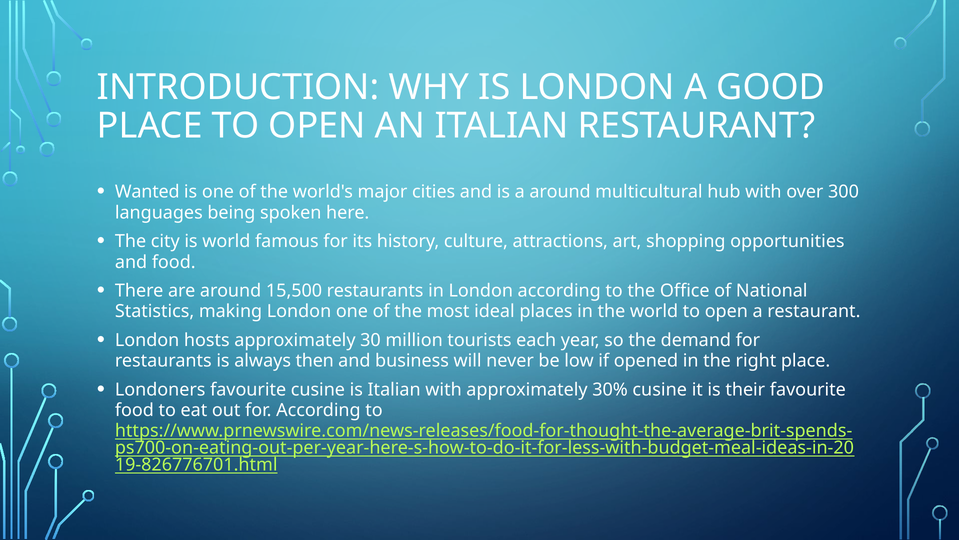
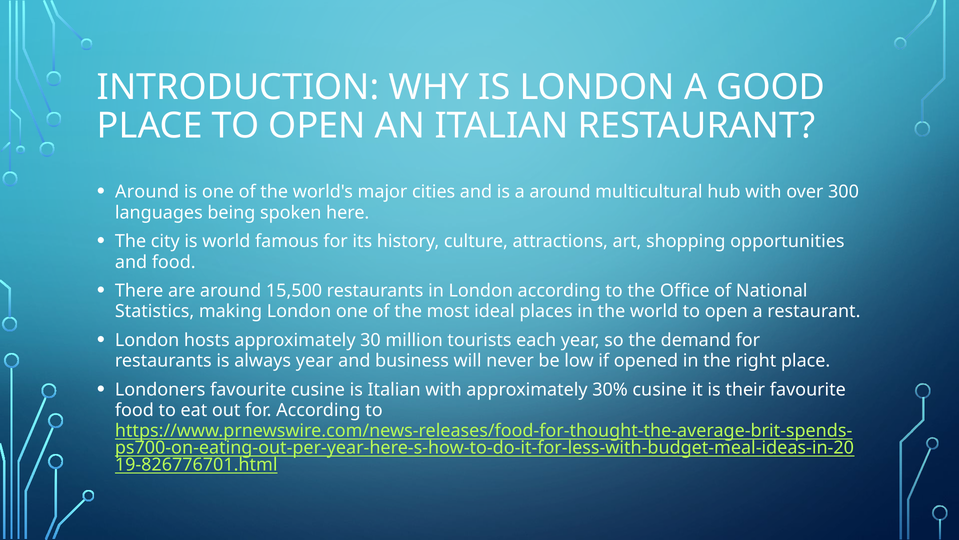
Wanted at (147, 192): Wanted -> Around
always then: then -> year
